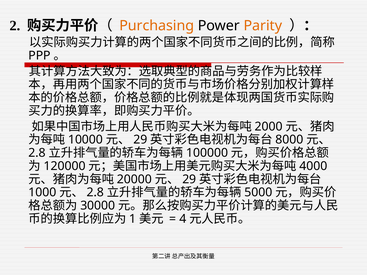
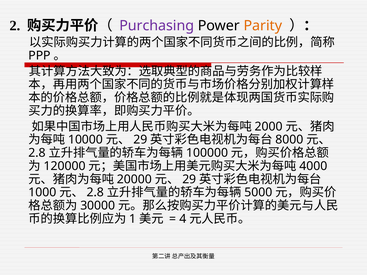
Purchasing colour: orange -> purple
